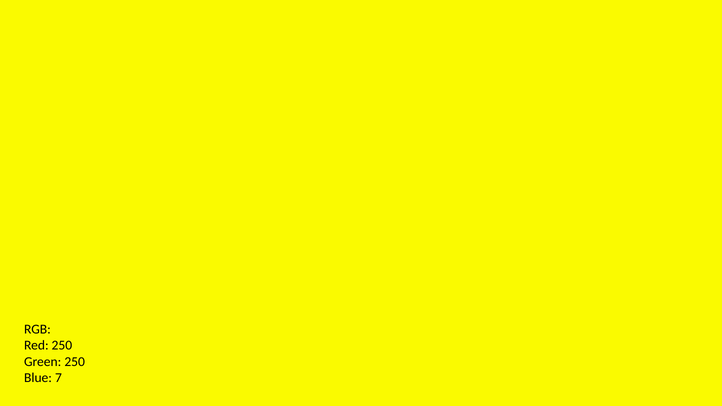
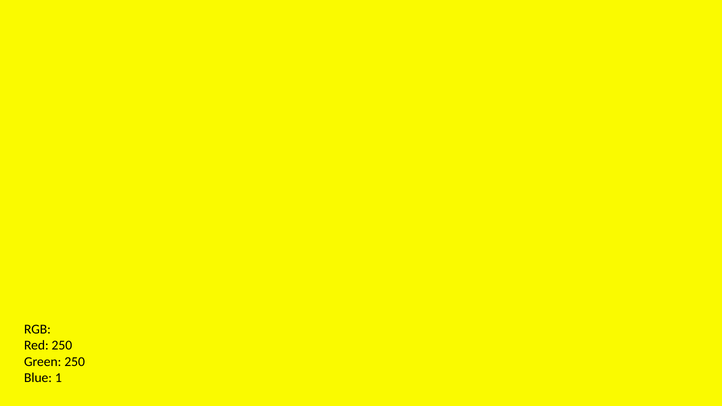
7: 7 -> 1
